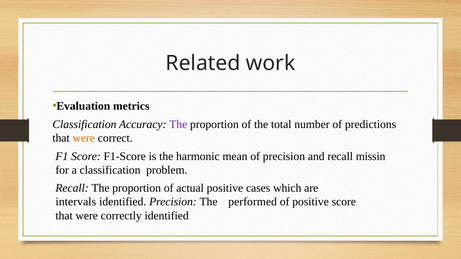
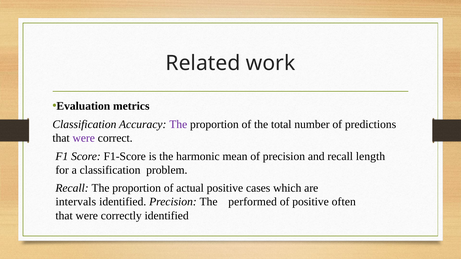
were at (84, 138) colour: orange -> purple
missin: missin -> length
positive score: score -> often
